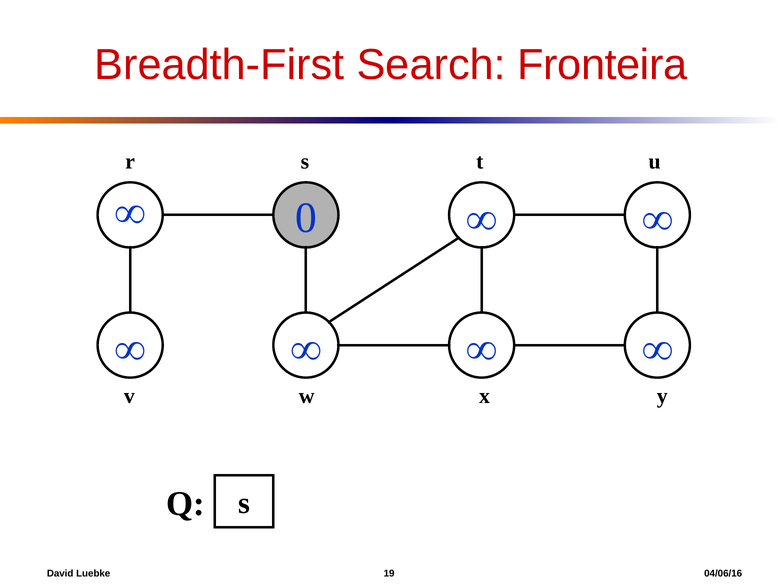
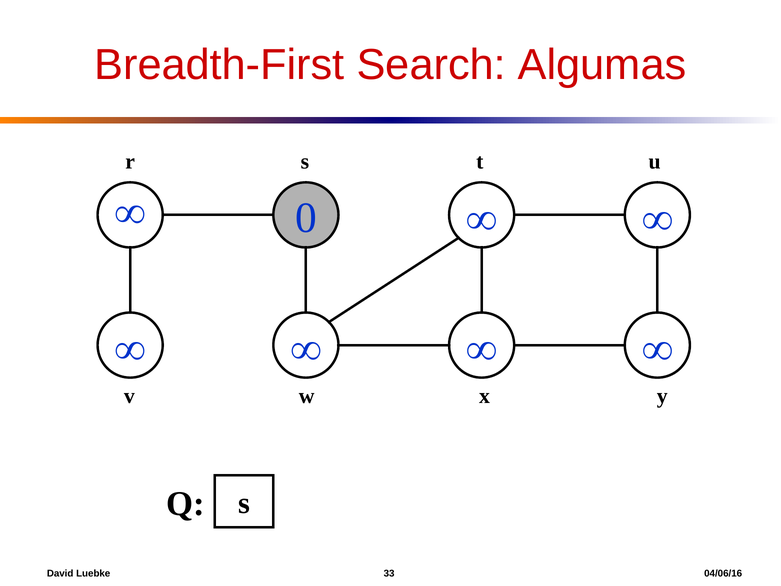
Fronteira: Fronteira -> Algumas
19: 19 -> 33
